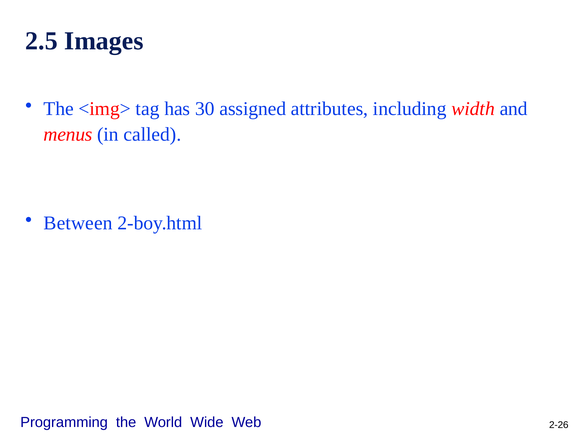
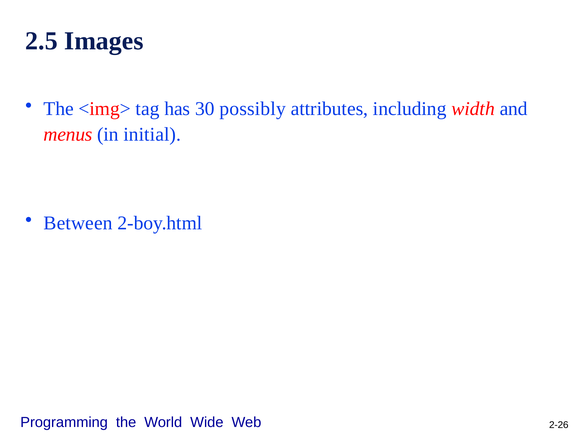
assigned: assigned -> possibly
called: called -> initial
